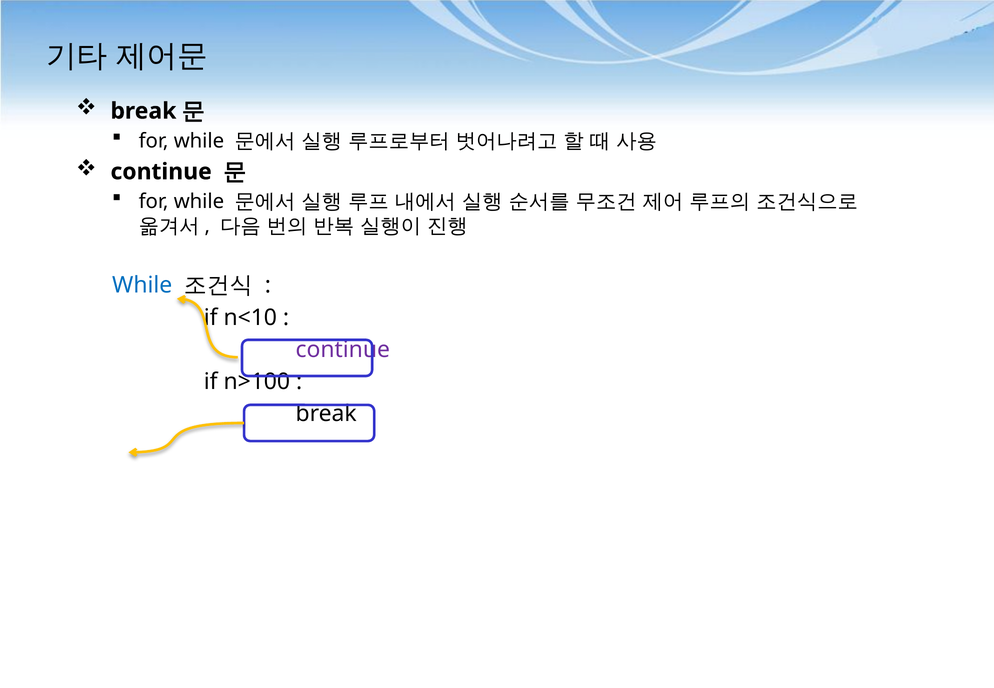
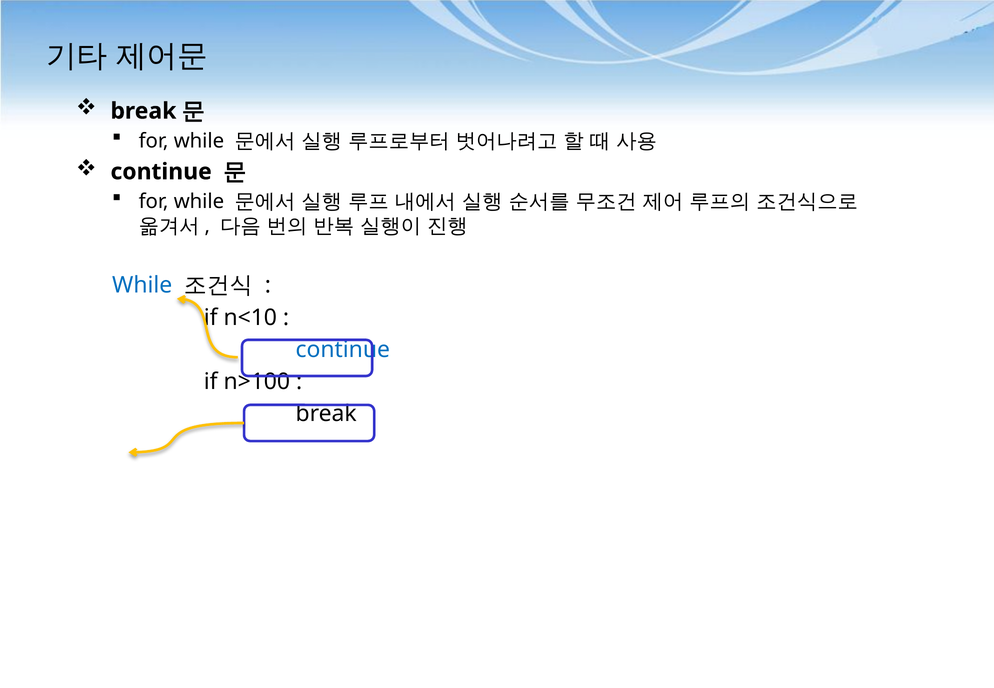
continue at (343, 350) colour: purple -> blue
